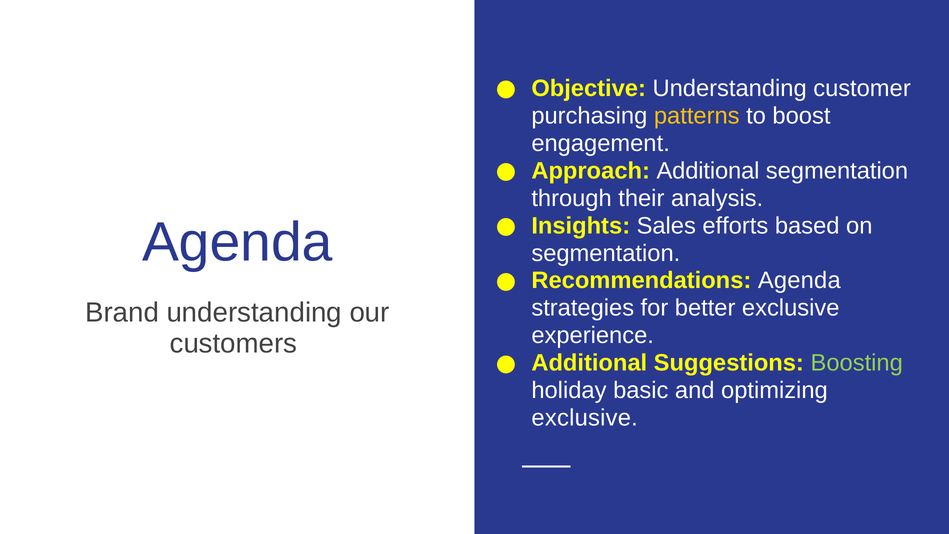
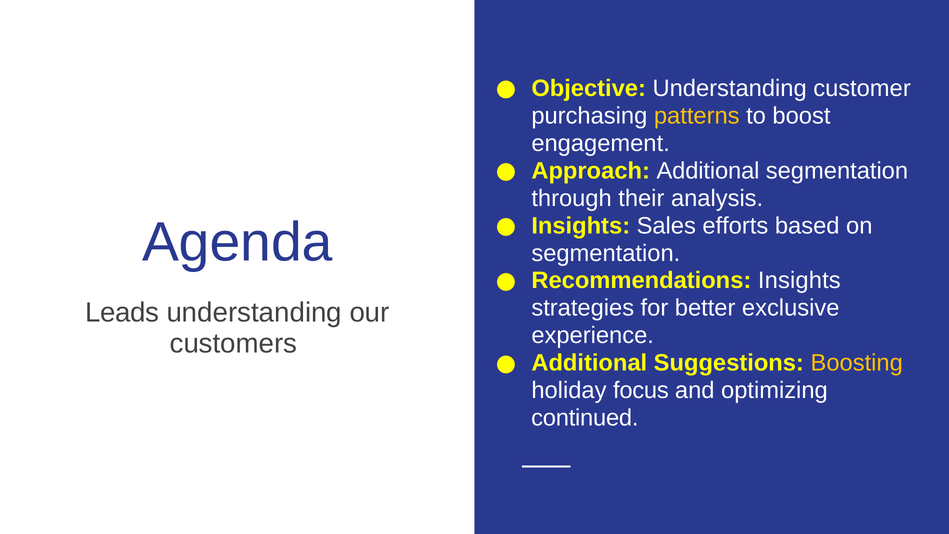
Recommendations Agenda: Agenda -> Insights
Brand: Brand -> Leads
Boosting colour: light green -> yellow
basic: basic -> focus
exclusive at (585, 418): exclusive -> continued
